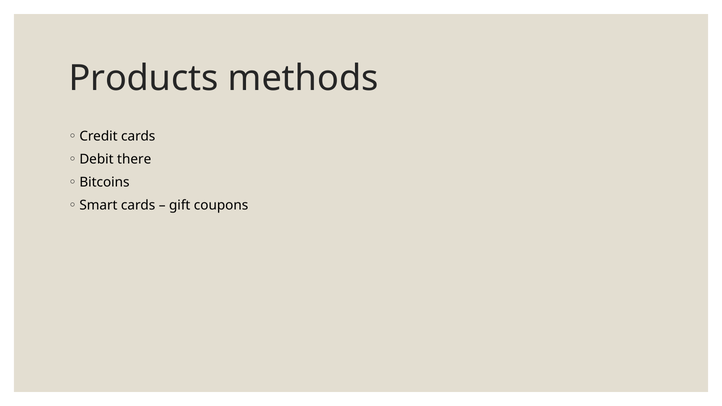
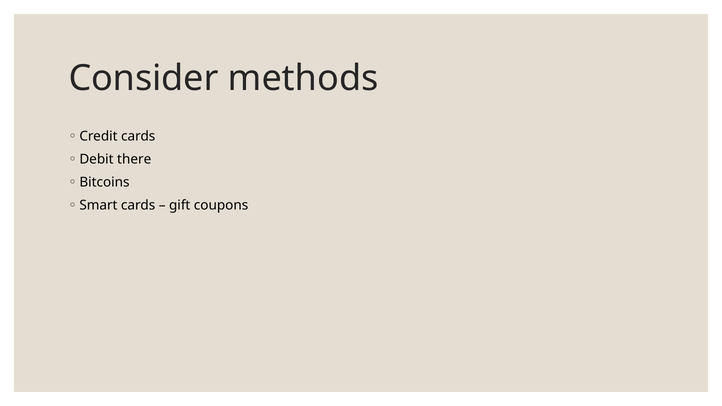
Products: Products -> Consider
